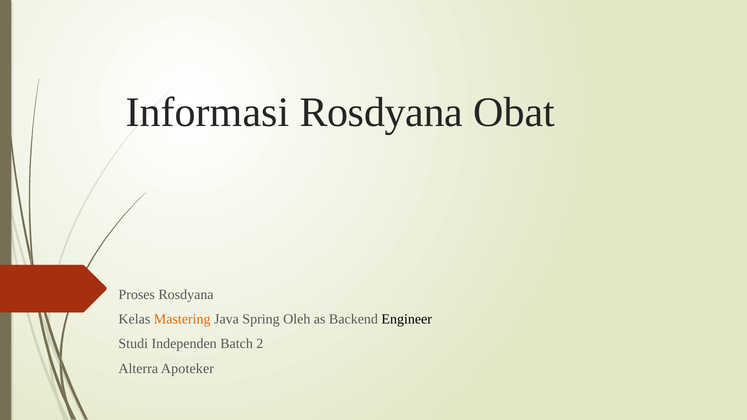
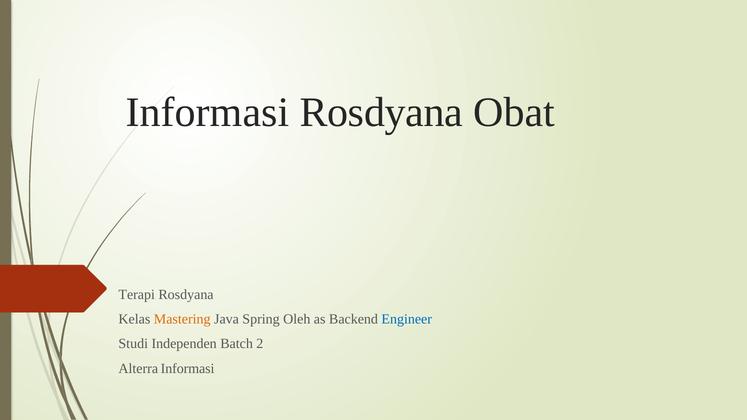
Proses: Proses -> Terapi
Engineer colour: black -> blue
Alterra Apoteker: Apoteker -> Informasi
